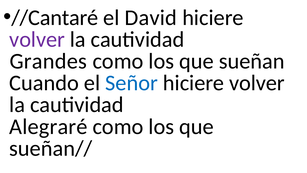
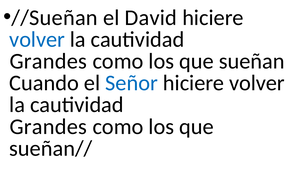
//Cantaré: //Cantaré -> //Sueñan
volver at (37, 39) colour: purple -> blue
Alegraré at (48, 126): Alegraré -> Grandes
